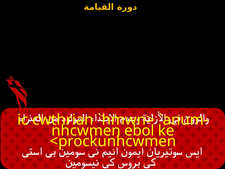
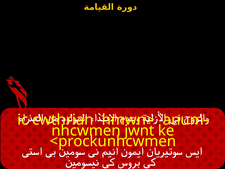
ebol: ebol -> jwnt
